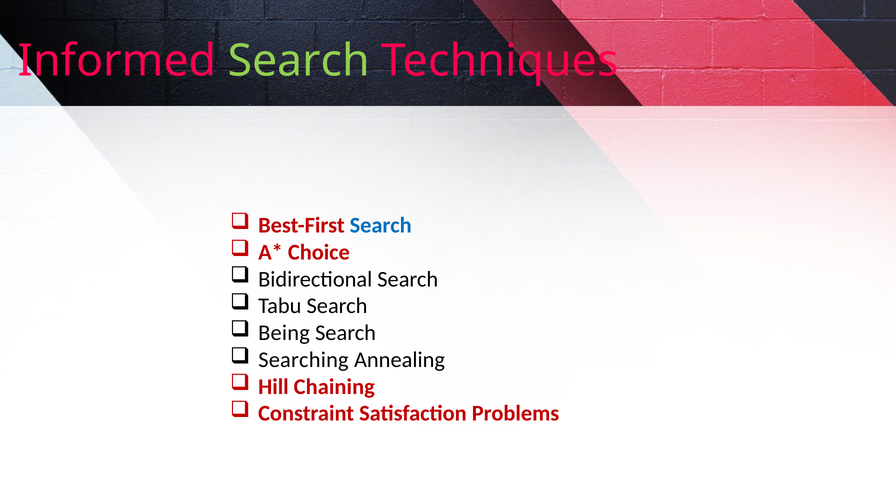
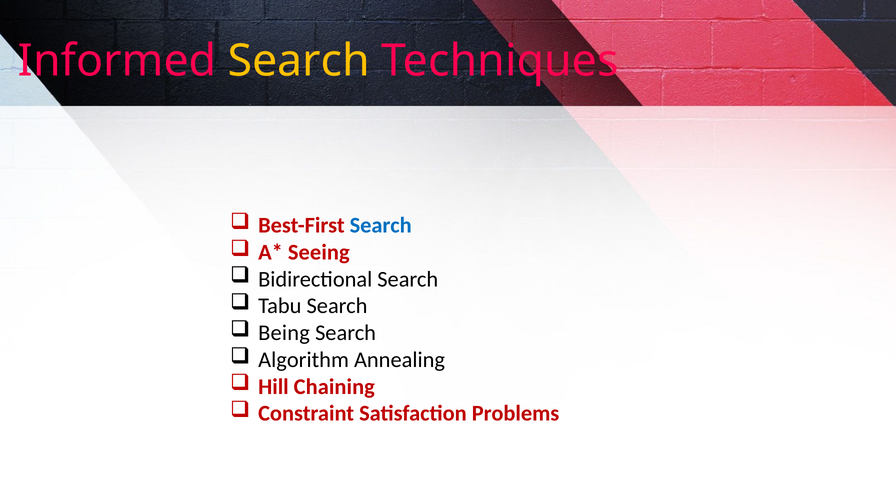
Search at (299, 61) colour: light green -> yellow
Choice: Choice -> Seeing
Searching: Searching -> Algorithm
